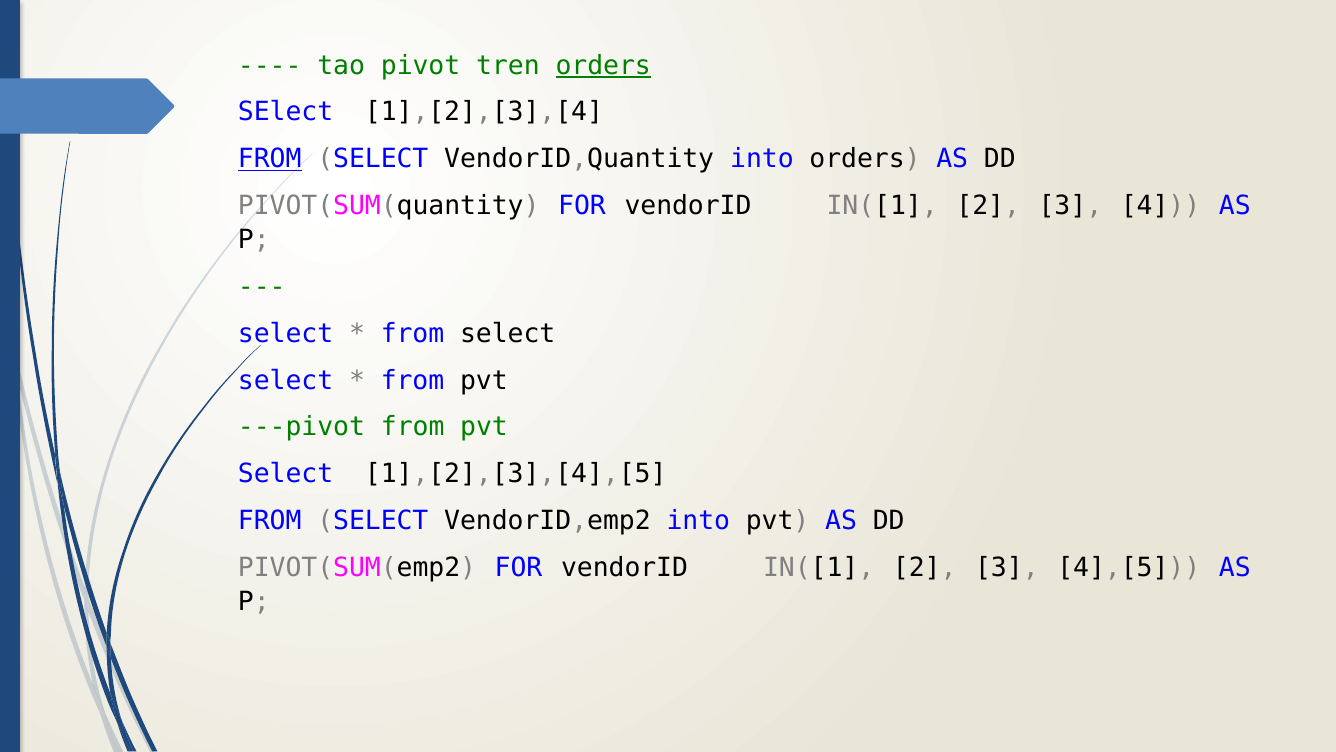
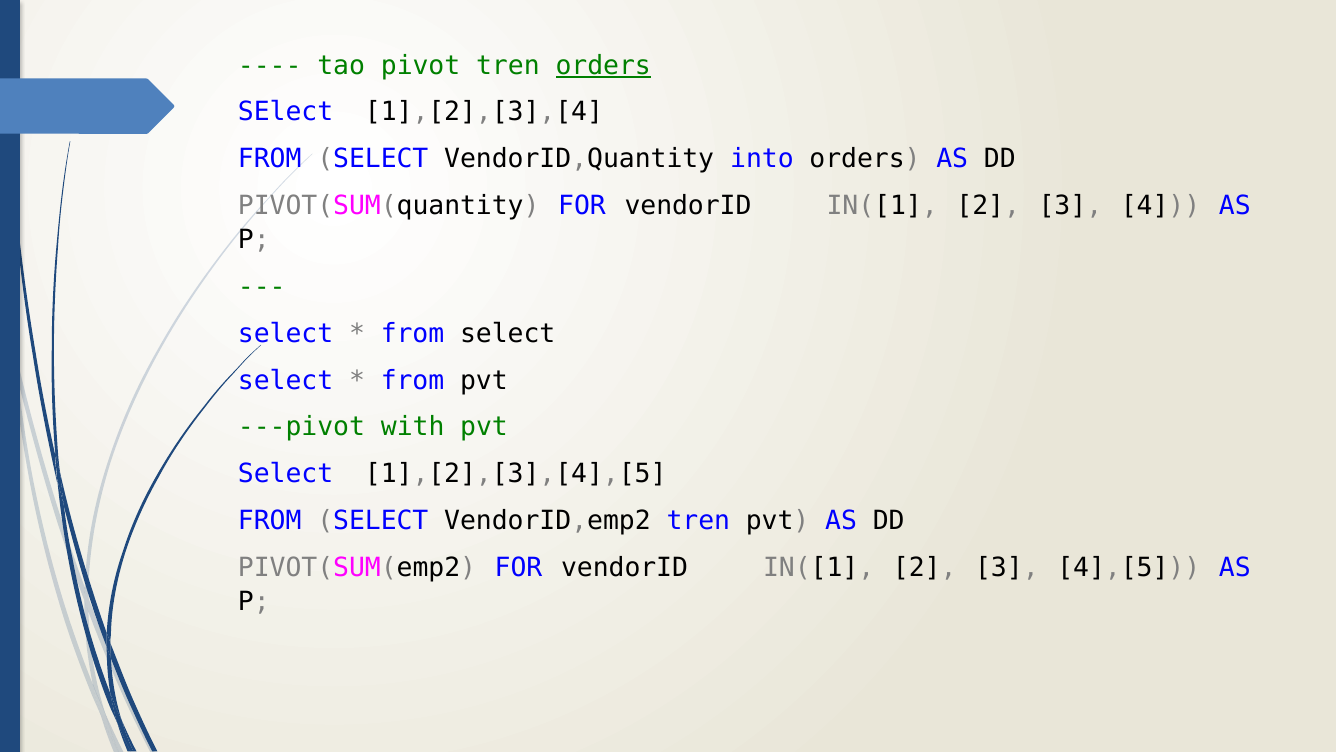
FROM at (270, 159) underline: present -> none
---pivot from: from -> with
VendorID,emp2 into: into -> tren
